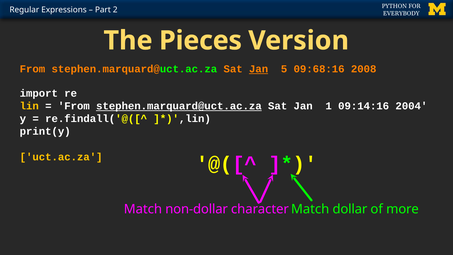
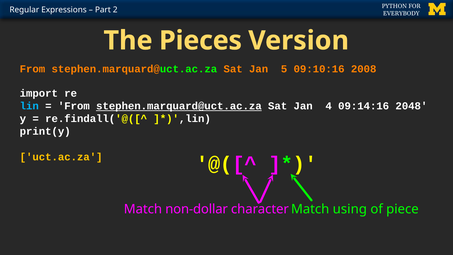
Jan at (259, 69) underline: present -> none
09:68:16: 09:68:16 -> 09:10:16
lin colour: yellow -> light blue
1: 1 -> 4
2004: 2004 -> 2048
dollar: dollar -> using
more: more -> piece
